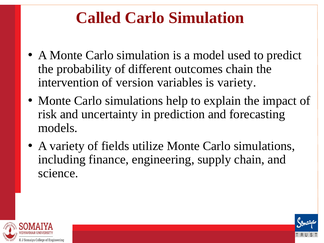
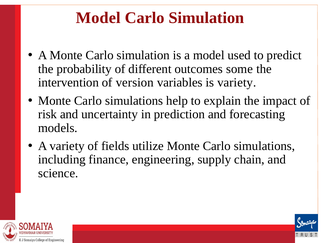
Called at (98, 18): Called -> Model
outcomes chain: chain -> some
